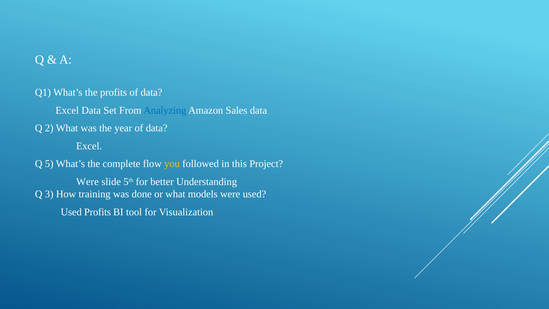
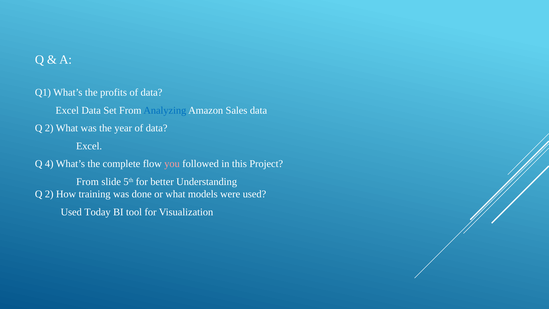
5: 5 -> 4
you colour: yellow -> pink
Were at (87, 182): Were -> From
3 at (49, 194): 3 -> 2
Used Profits: Profits -> Today
